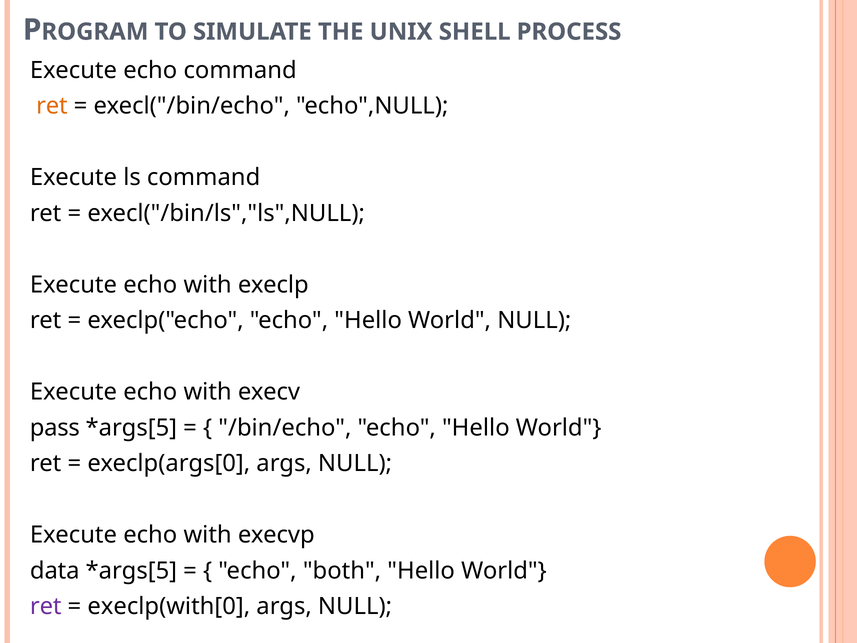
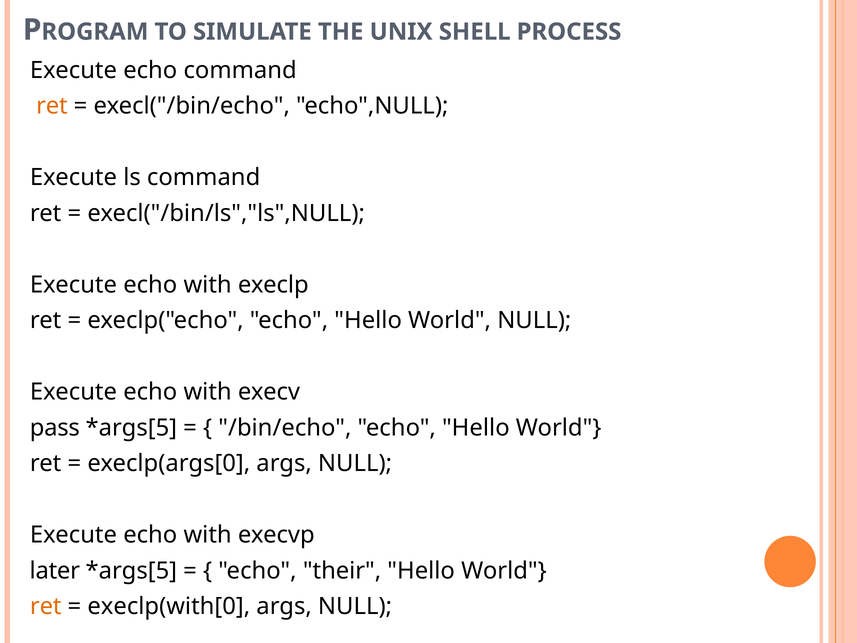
data: data -> later
both: both -> their
ret at (46, 606) colour: purple -> orange
